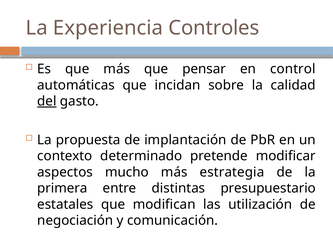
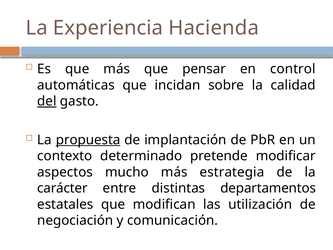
Controles: Controles -> Hacienda
propuesta underline: none -> present
primera: primera -> carácter
presupuestario: presupuestario -> departamentos
